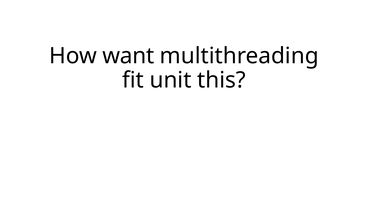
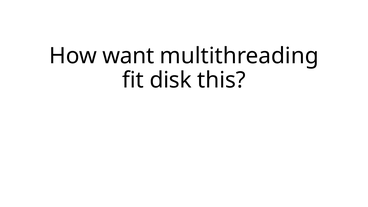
unit: unit -> disk
